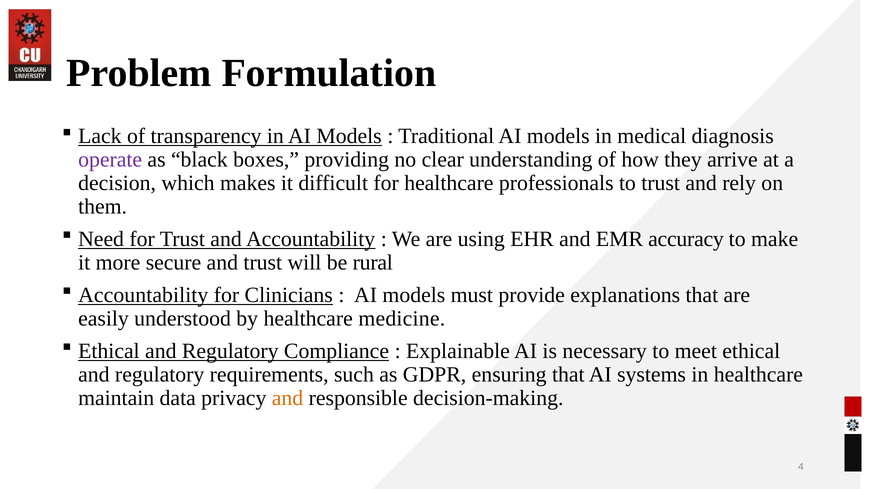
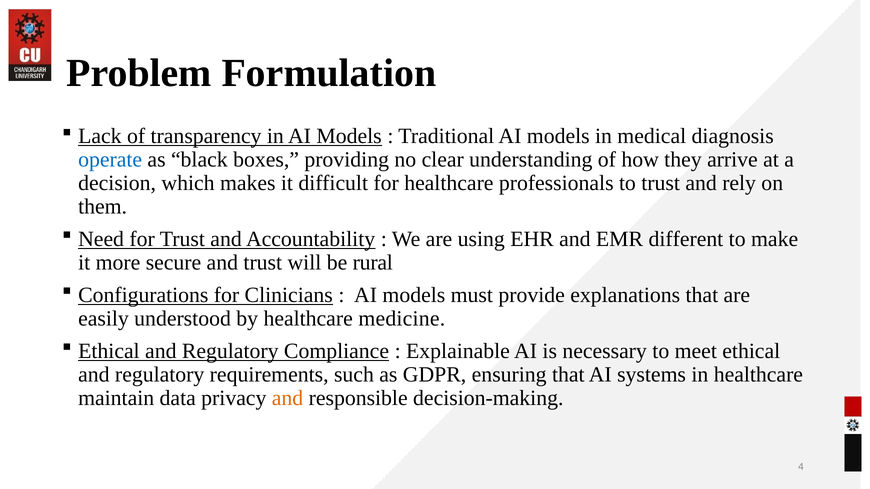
operate colour: purple -> blue
accuracy: accuracy -> different
Accountability at (143, 295): Accountability -> Configurations
